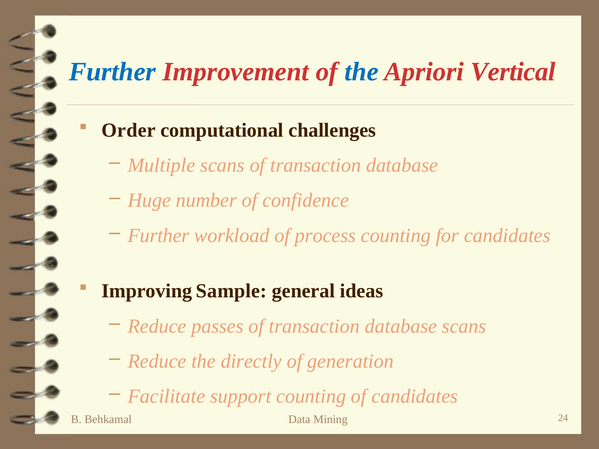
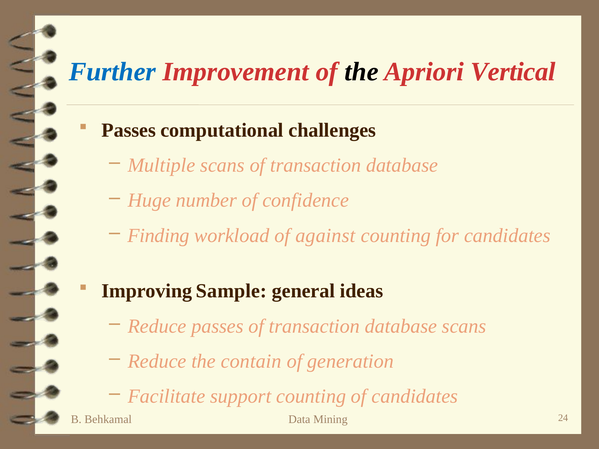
the at (361, 72) colour: blue -> black
Order at (129, 130): Order -> Passes
Further at (158, 236): Further -> Finding
process: process -> against
directly: directly -> contain
